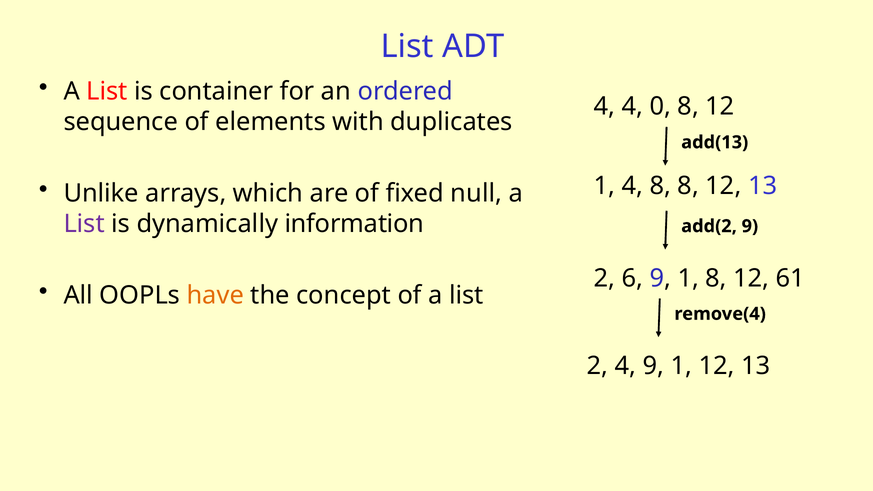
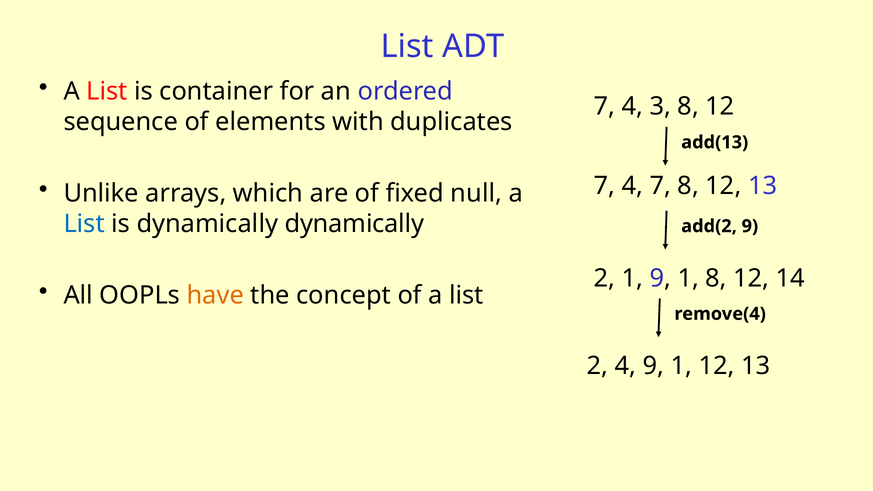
4 at (604, 106): 4 -> 7
0: 0 -> 3
1 at (604, 186): 1 -> 7
4 8: 8 -> 7
List at (84, 224) colour: purple -> blue
dynamically information: information -> dynamically
2 6: 6 -> 1
61: 61 -> 14
